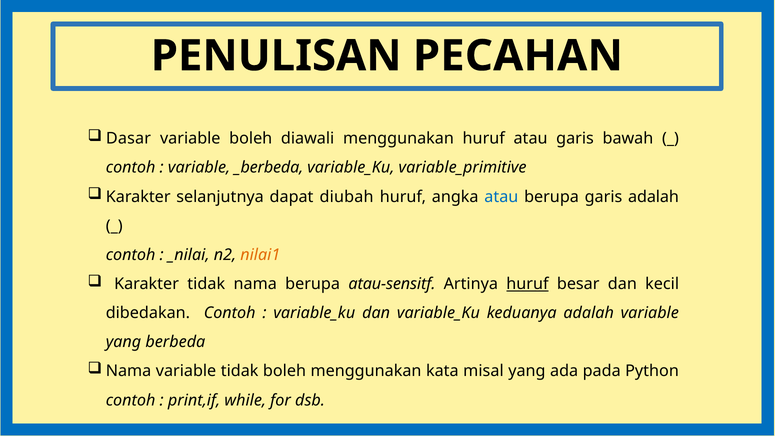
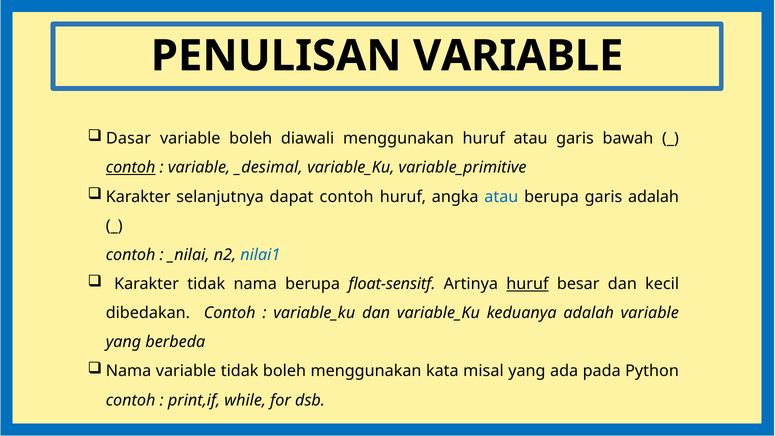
PENULISAN PECAHAN: PECAHAN -> VARIABLE
contoh at (131, 168) underline: none -> present
_berbeda: _berbeda -> _desimal
dapat diubah: diubah -> contoh
nilai1 colour: orange -> blue
atau-sensitf: atau-sensitf -> float-sensitf
